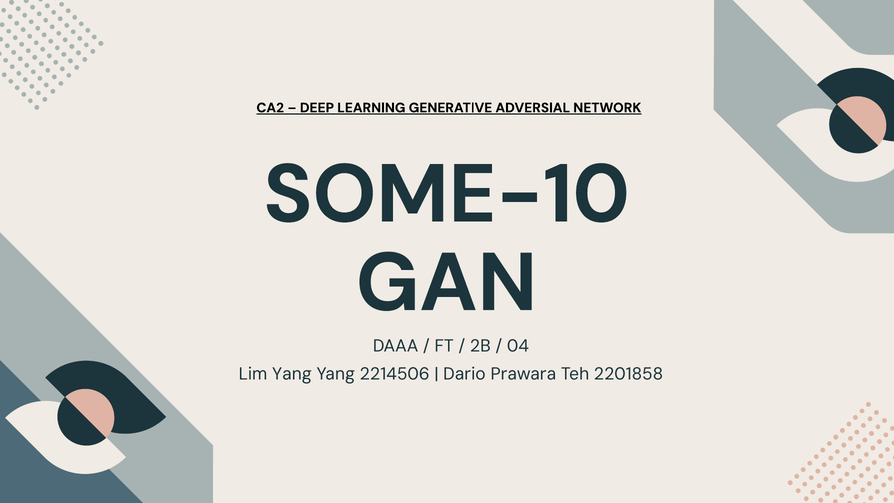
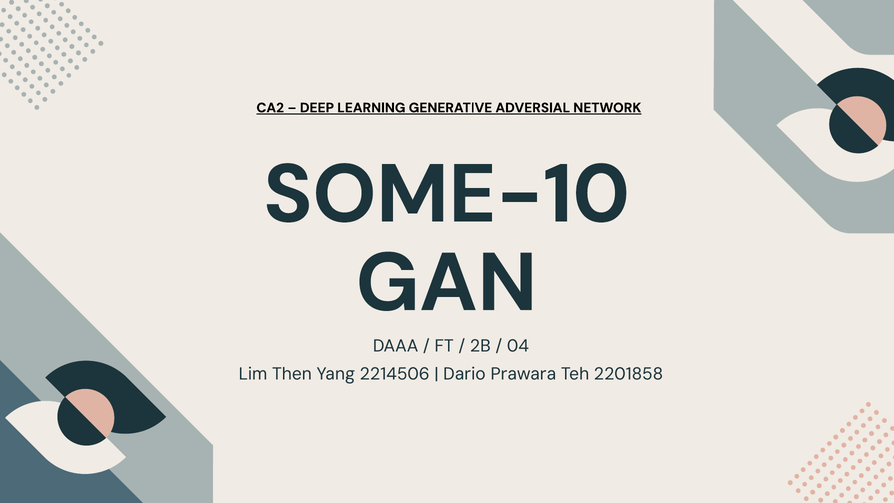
Lim Yang: Yang -> Then
